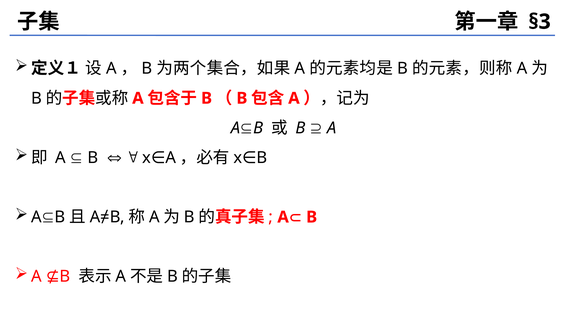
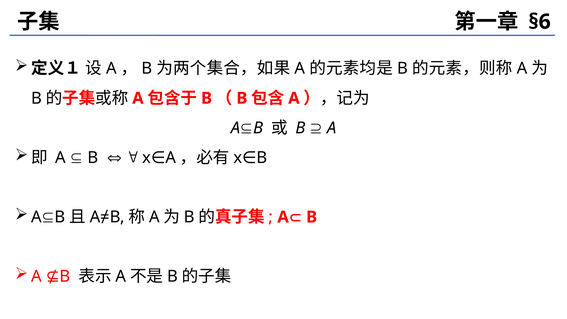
§3: §3 -> §6
